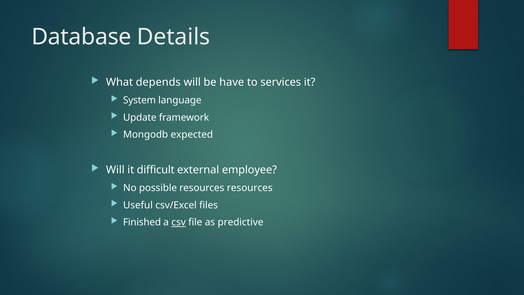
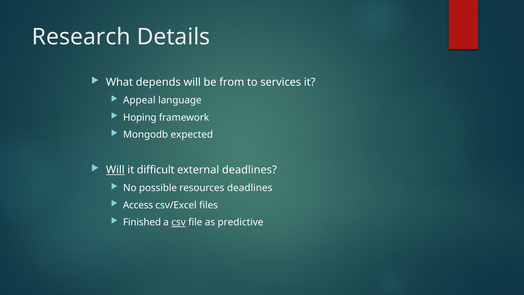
Database: Database -> Research
have: have -> from
System: System -> Appeal
Update: Update -> Hoping
Will at (115, 170) underline: none -> present
external employee: employee -> deadlines
resources resources: resources -> deadlines
Useful: Useful -> Access
